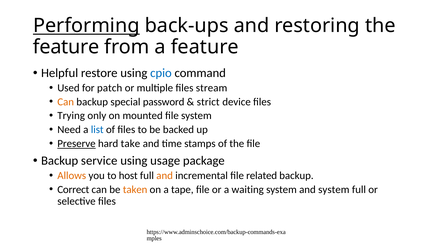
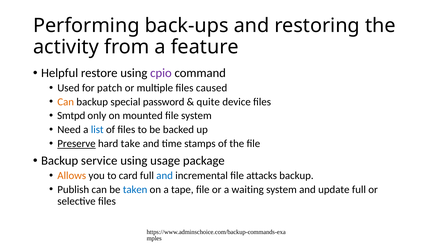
Performing underline: present -> none
feature at (66, 47): feature -> activity
cpio colour: blue -> purple
stream: stream -> caused
strict: strict -> quite
Trying: Trying -> Smtpd
host: host -> card
and at (165, 176) colour: orange -> blue
related: related -> attacks
Correct: Correct -> Publish
taken colour: orange -> blue
and system: system -> update
